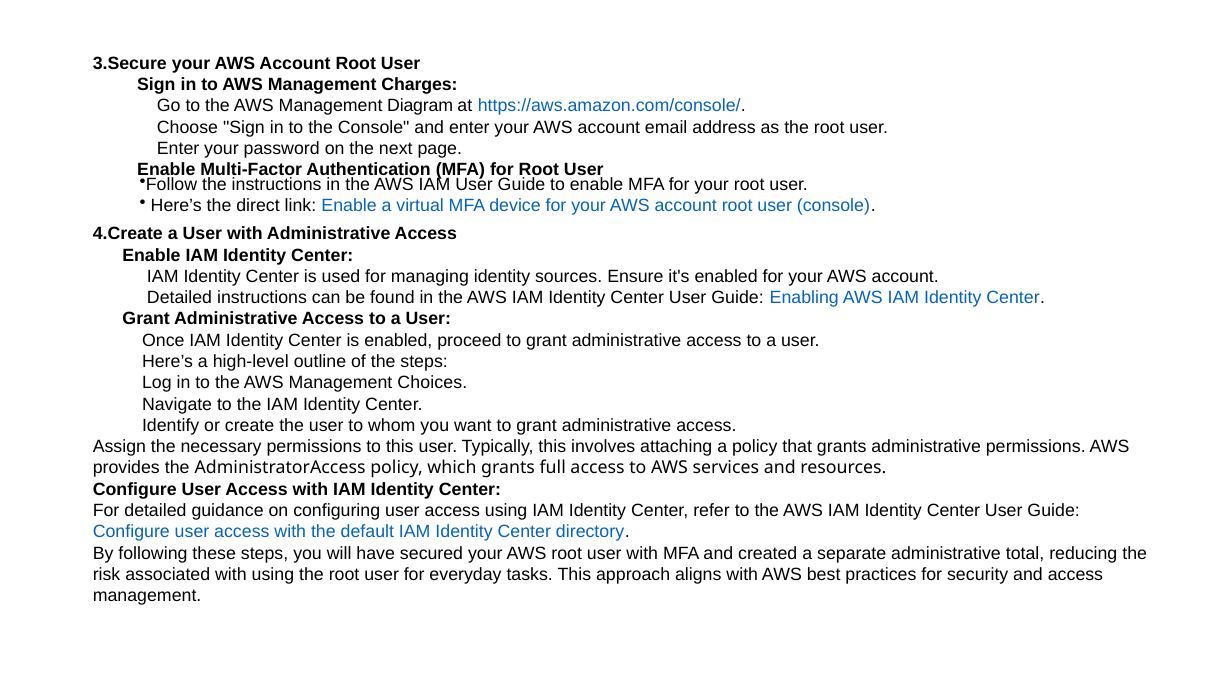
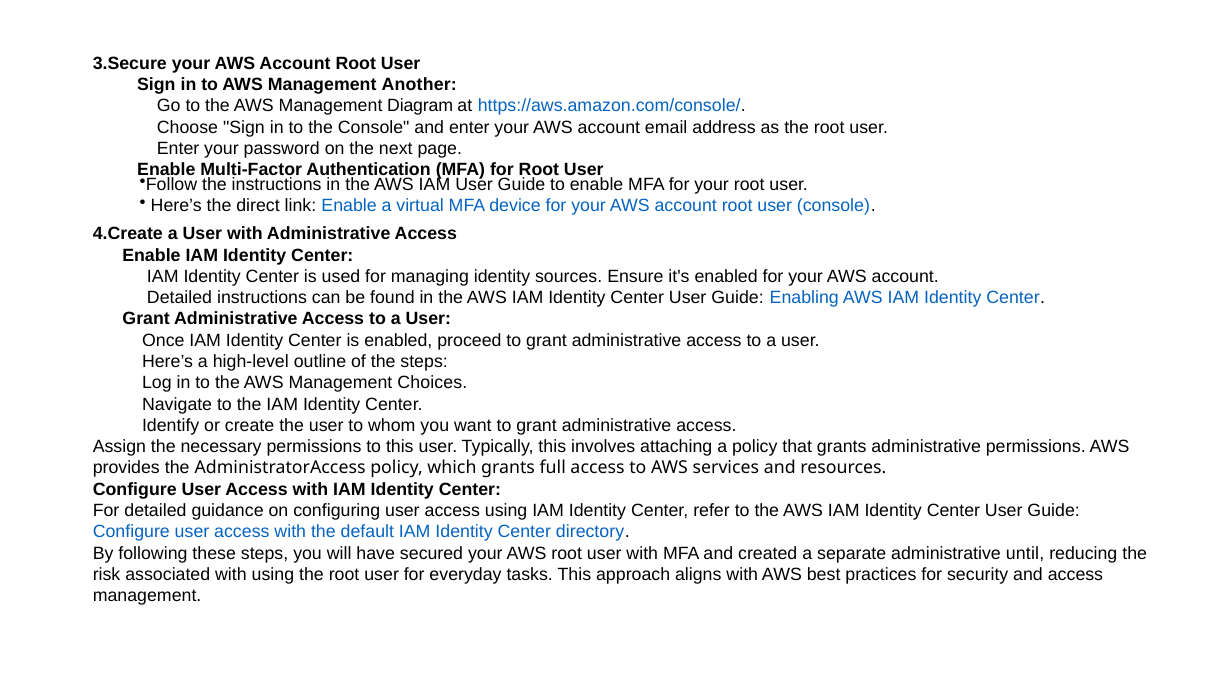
Charges: Charges -> Another
total: total -> until
